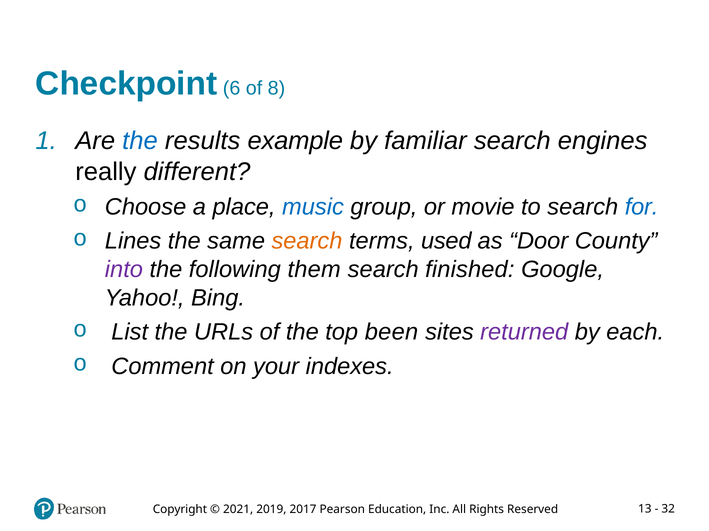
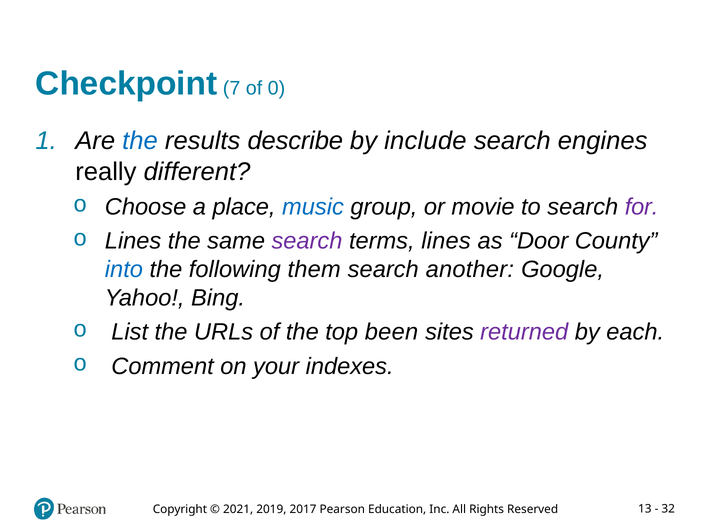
6: 6 -> 7
8: 8 -> 0
example: example -> describe
familiar: familiar -> include
for colour: blue -> purple
search at (307, 242) colour: orange -> purple
terms used: used -> lines
into colour: purple -> blue
finished: finished -> another
